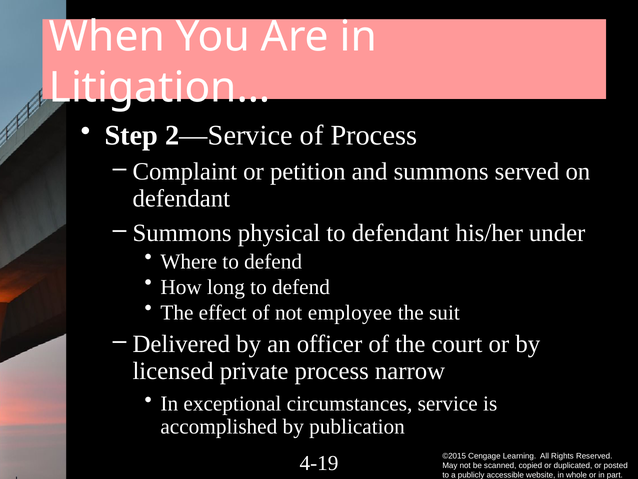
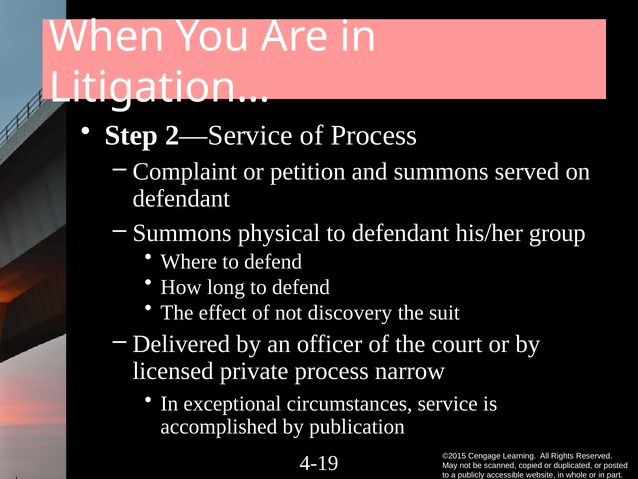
under: under -> group
employee: employee -> discovery
